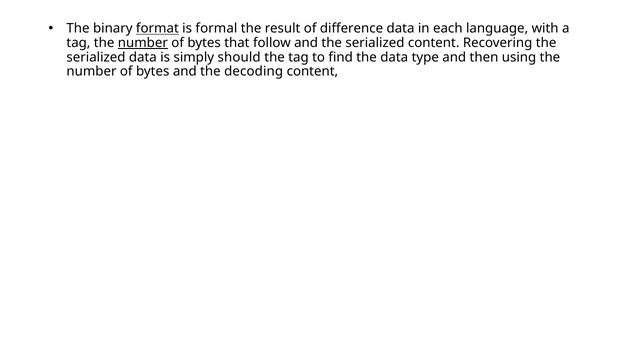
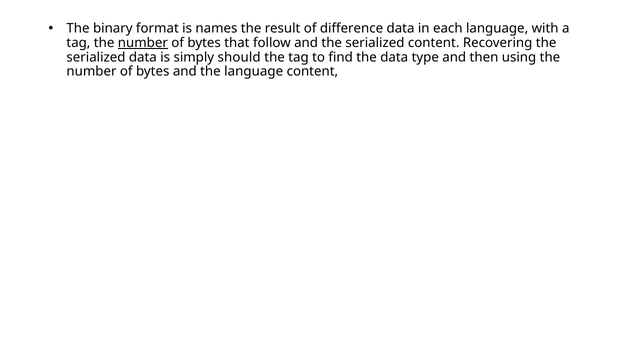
format underline: present -> none
formal: formal -> names
the decoding: decoding -> language
